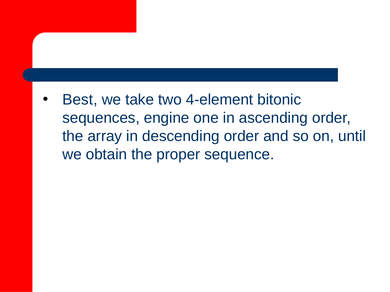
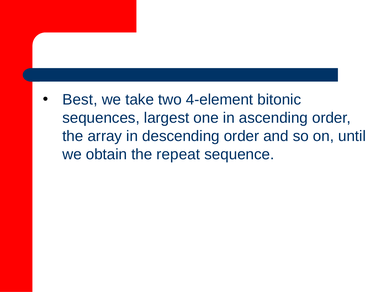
engine: engine -> largest
proper: proper -> repeat
